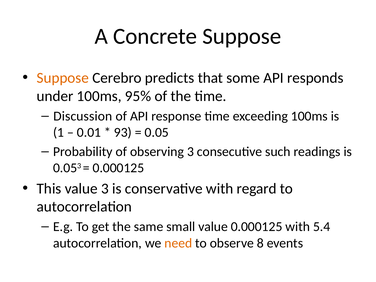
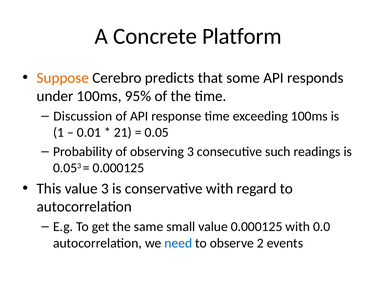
Concrete Suppose: Suppose -> Platform
93: 93 -> 21
5.4: 5.4 -> 0.0
need colour: orange -> blue
8: 8 -> 2
